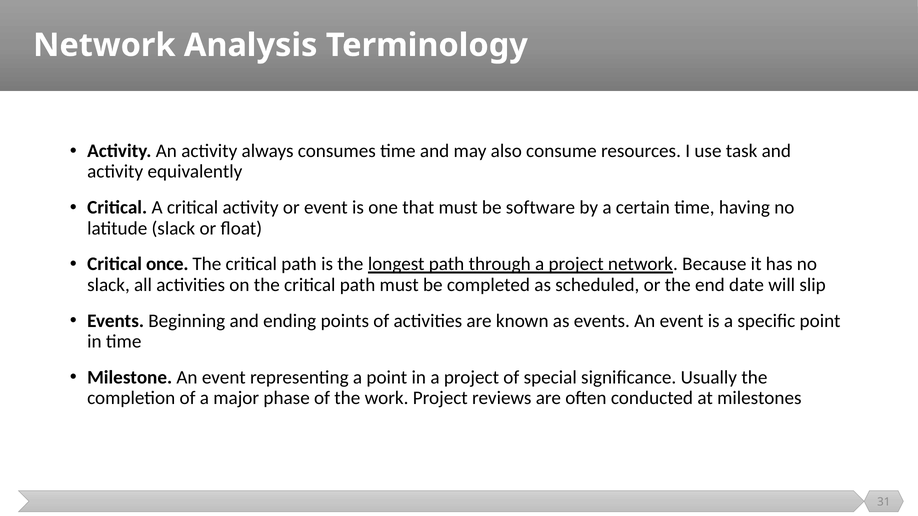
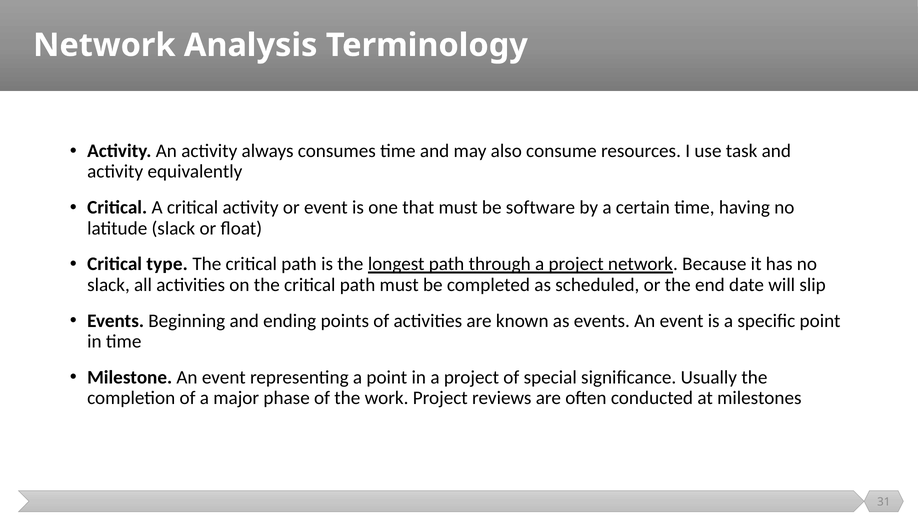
once: once -> type
